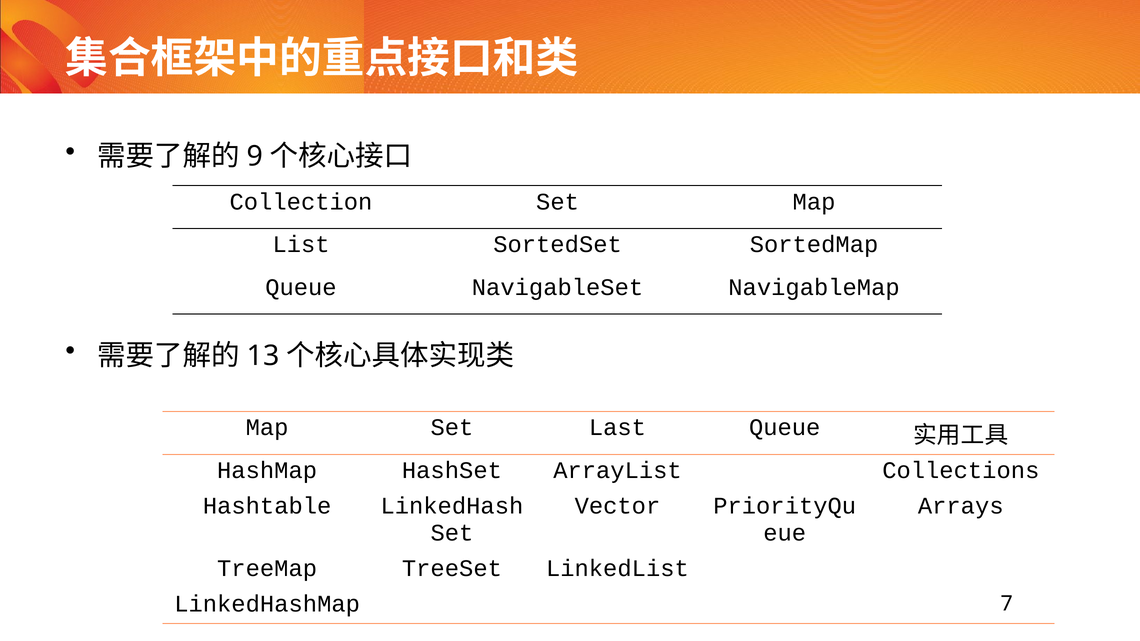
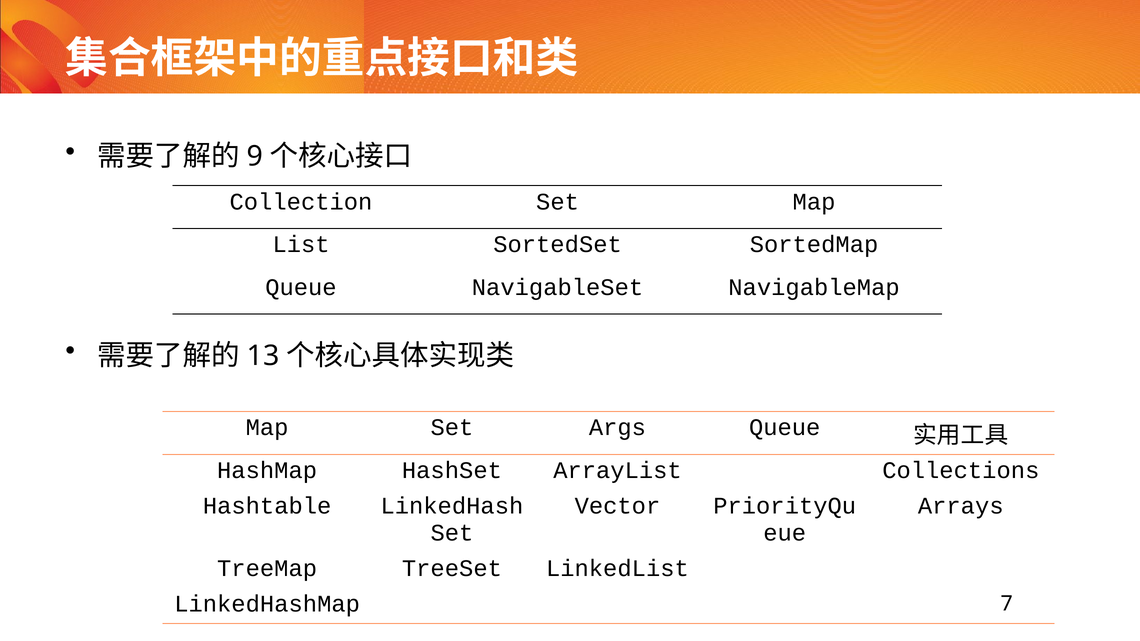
Last: Last -> Args
